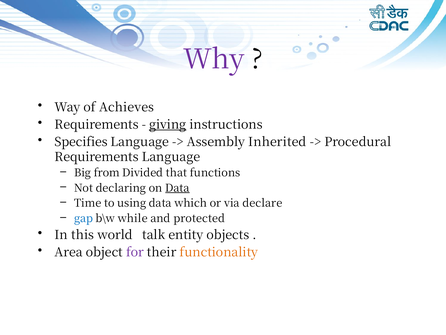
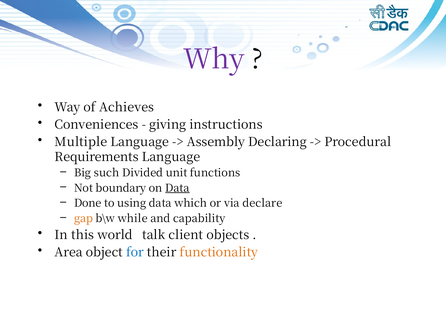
Requirements at (97, 125): Requirements -> Conveniences
giving underline: present -> none
Specifies: Specifies -> Multiple
Inherited: Inherited -> Declaring
from: from -> such
that: that -> unit
declaring: declaring -> boundary
Time: Time -> Done
gap colour: blue -> orange
protected: protected -> capability
entity: entity -> client
for colour: purple -> blue
